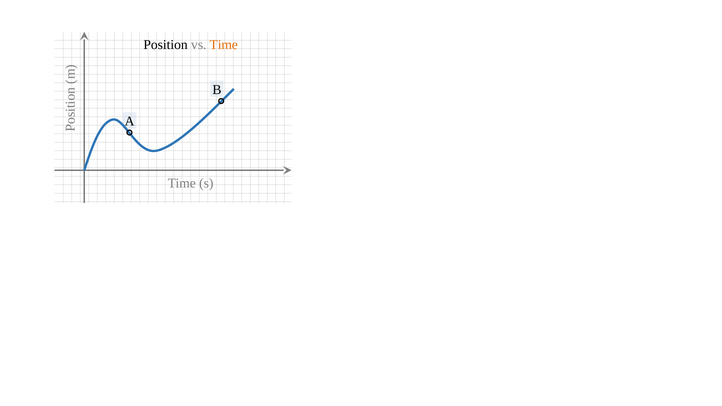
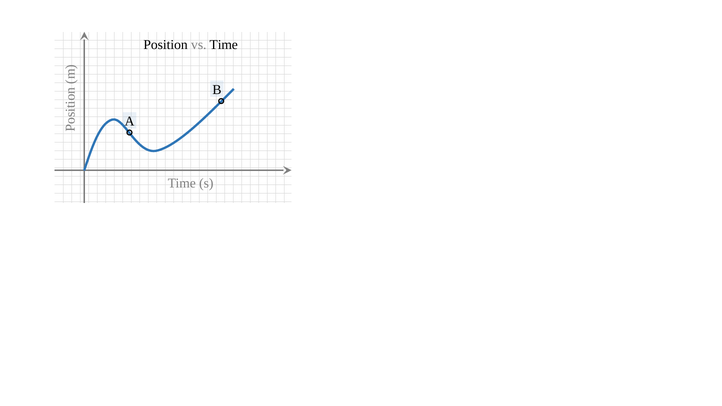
Time at (224, 45) colour: orange -> black
